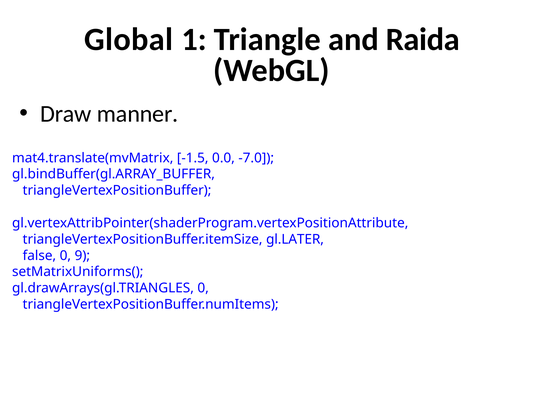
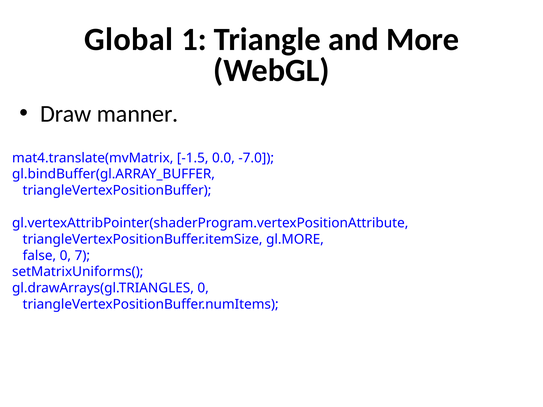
Raida: Raida -> More
gl.LATER: gl.LATER -> gl.MORE
9: 9 -> 7
